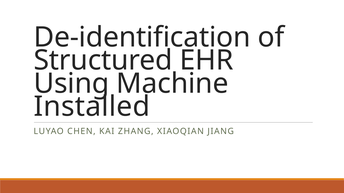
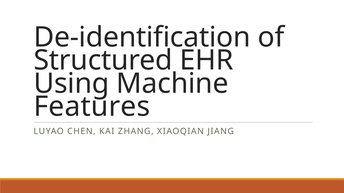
Installed: Installed -> Features
